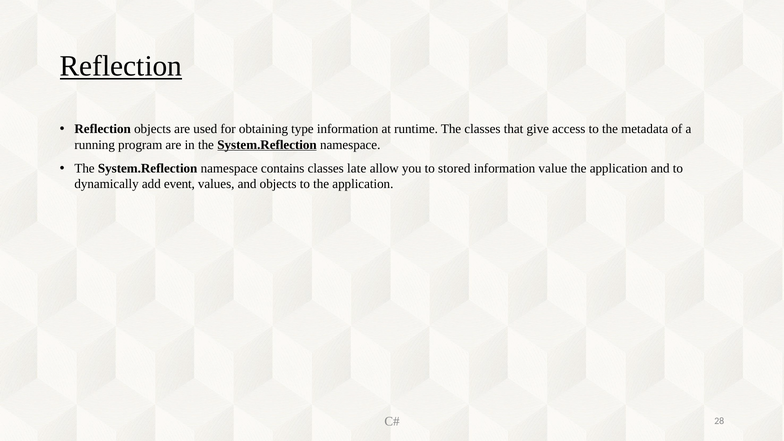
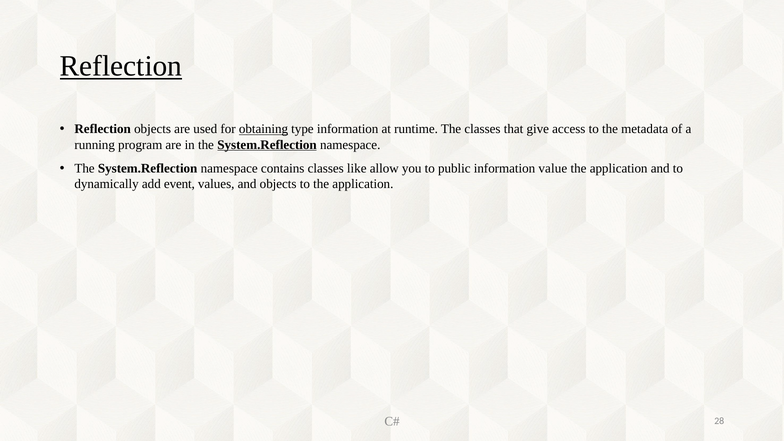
obtaining underline: none -> present
late: late -> like
stored: stored -> public
